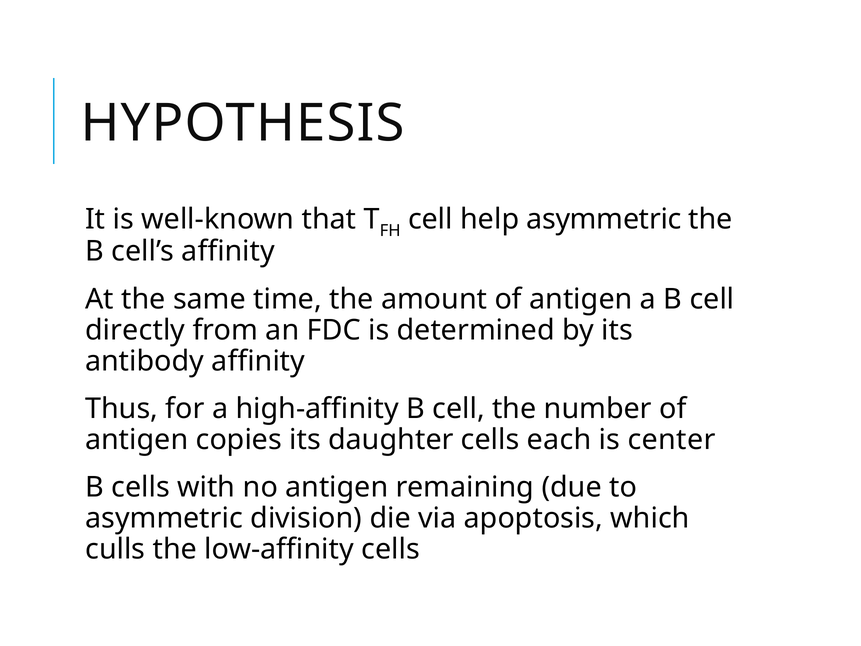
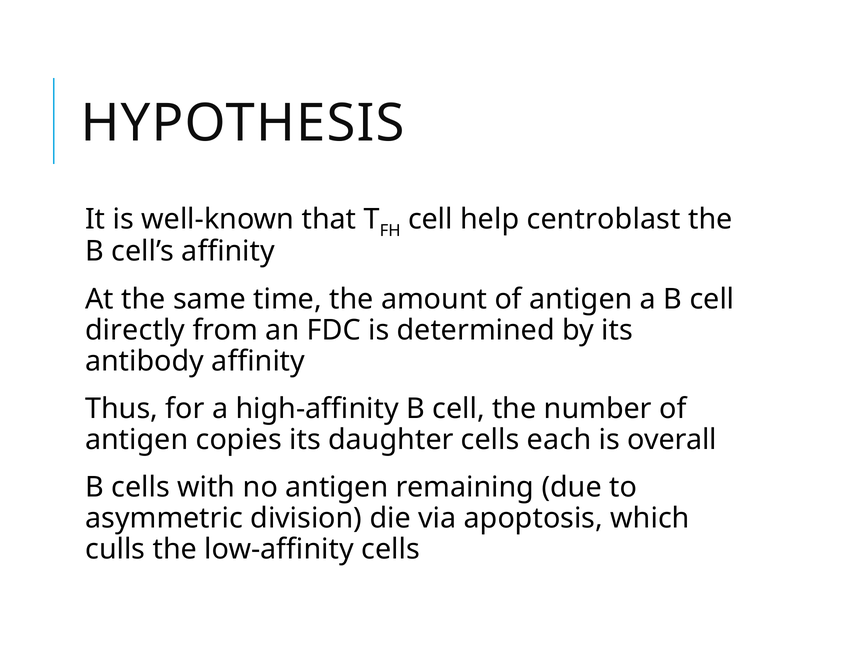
help asymmetric: asymmetric -> centroblast
center: center -> overall
